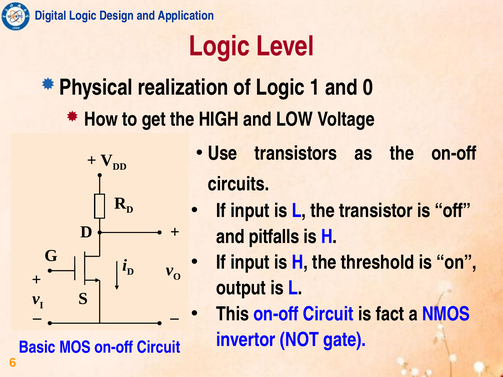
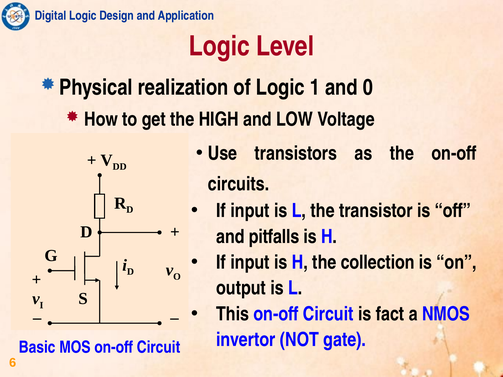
threshold: threshold -> collection
